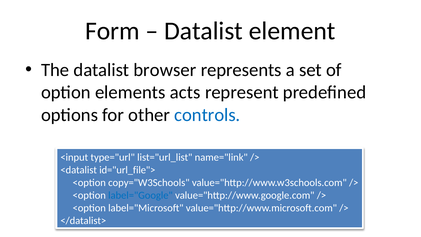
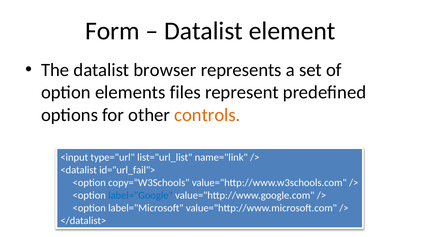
acts: acts -> files
controls colour: blue -> orange
id="url_file">: id="url_file"> -> id="url_fail">
